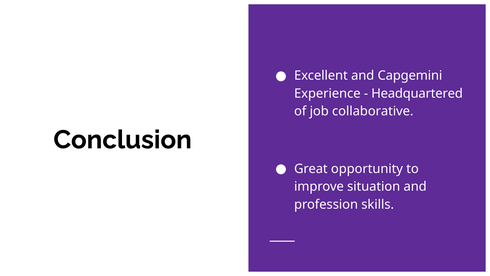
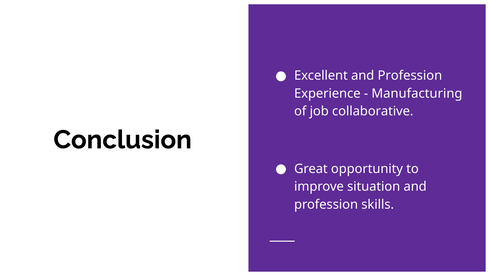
Excellent and Capgemini: Capgemini -> Profession
Headquartered: Headquartered -> Manufacturing
